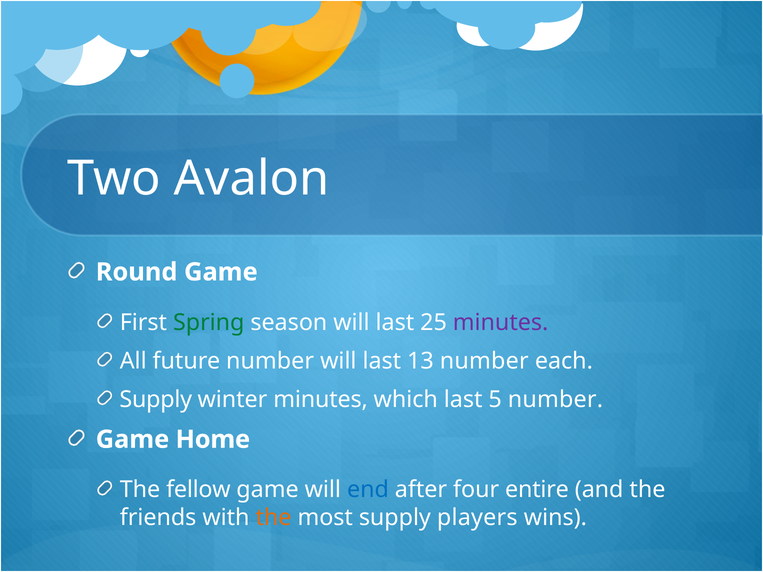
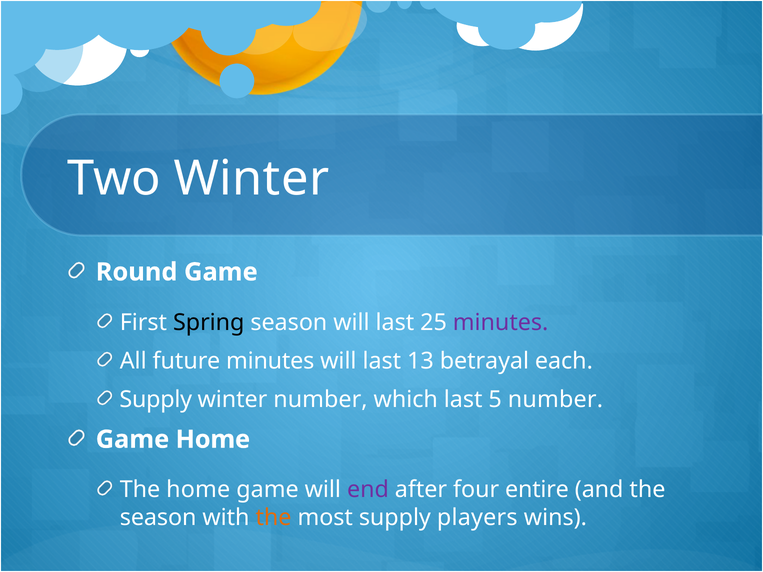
Two Avalon: Avalon -> Winter
Spring colour: green -> black
future number: number -> minutes
13 number: number -> betrayal
winter minutes: minutes -> number
The fellow: fellow -> home
end colour: blue -> purple
friends at (158, 518): friends -> season
